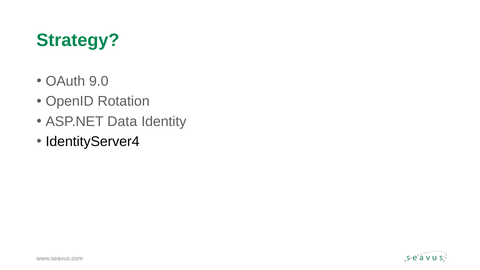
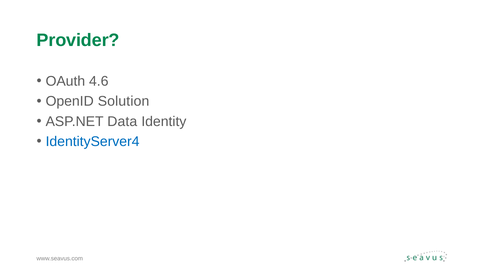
Strategy: Strategy -> Provider
9.0: 9.0 -> 4.6
Rotation: Rotation -> Solution
IdentityServer4 colour: black -> blue
